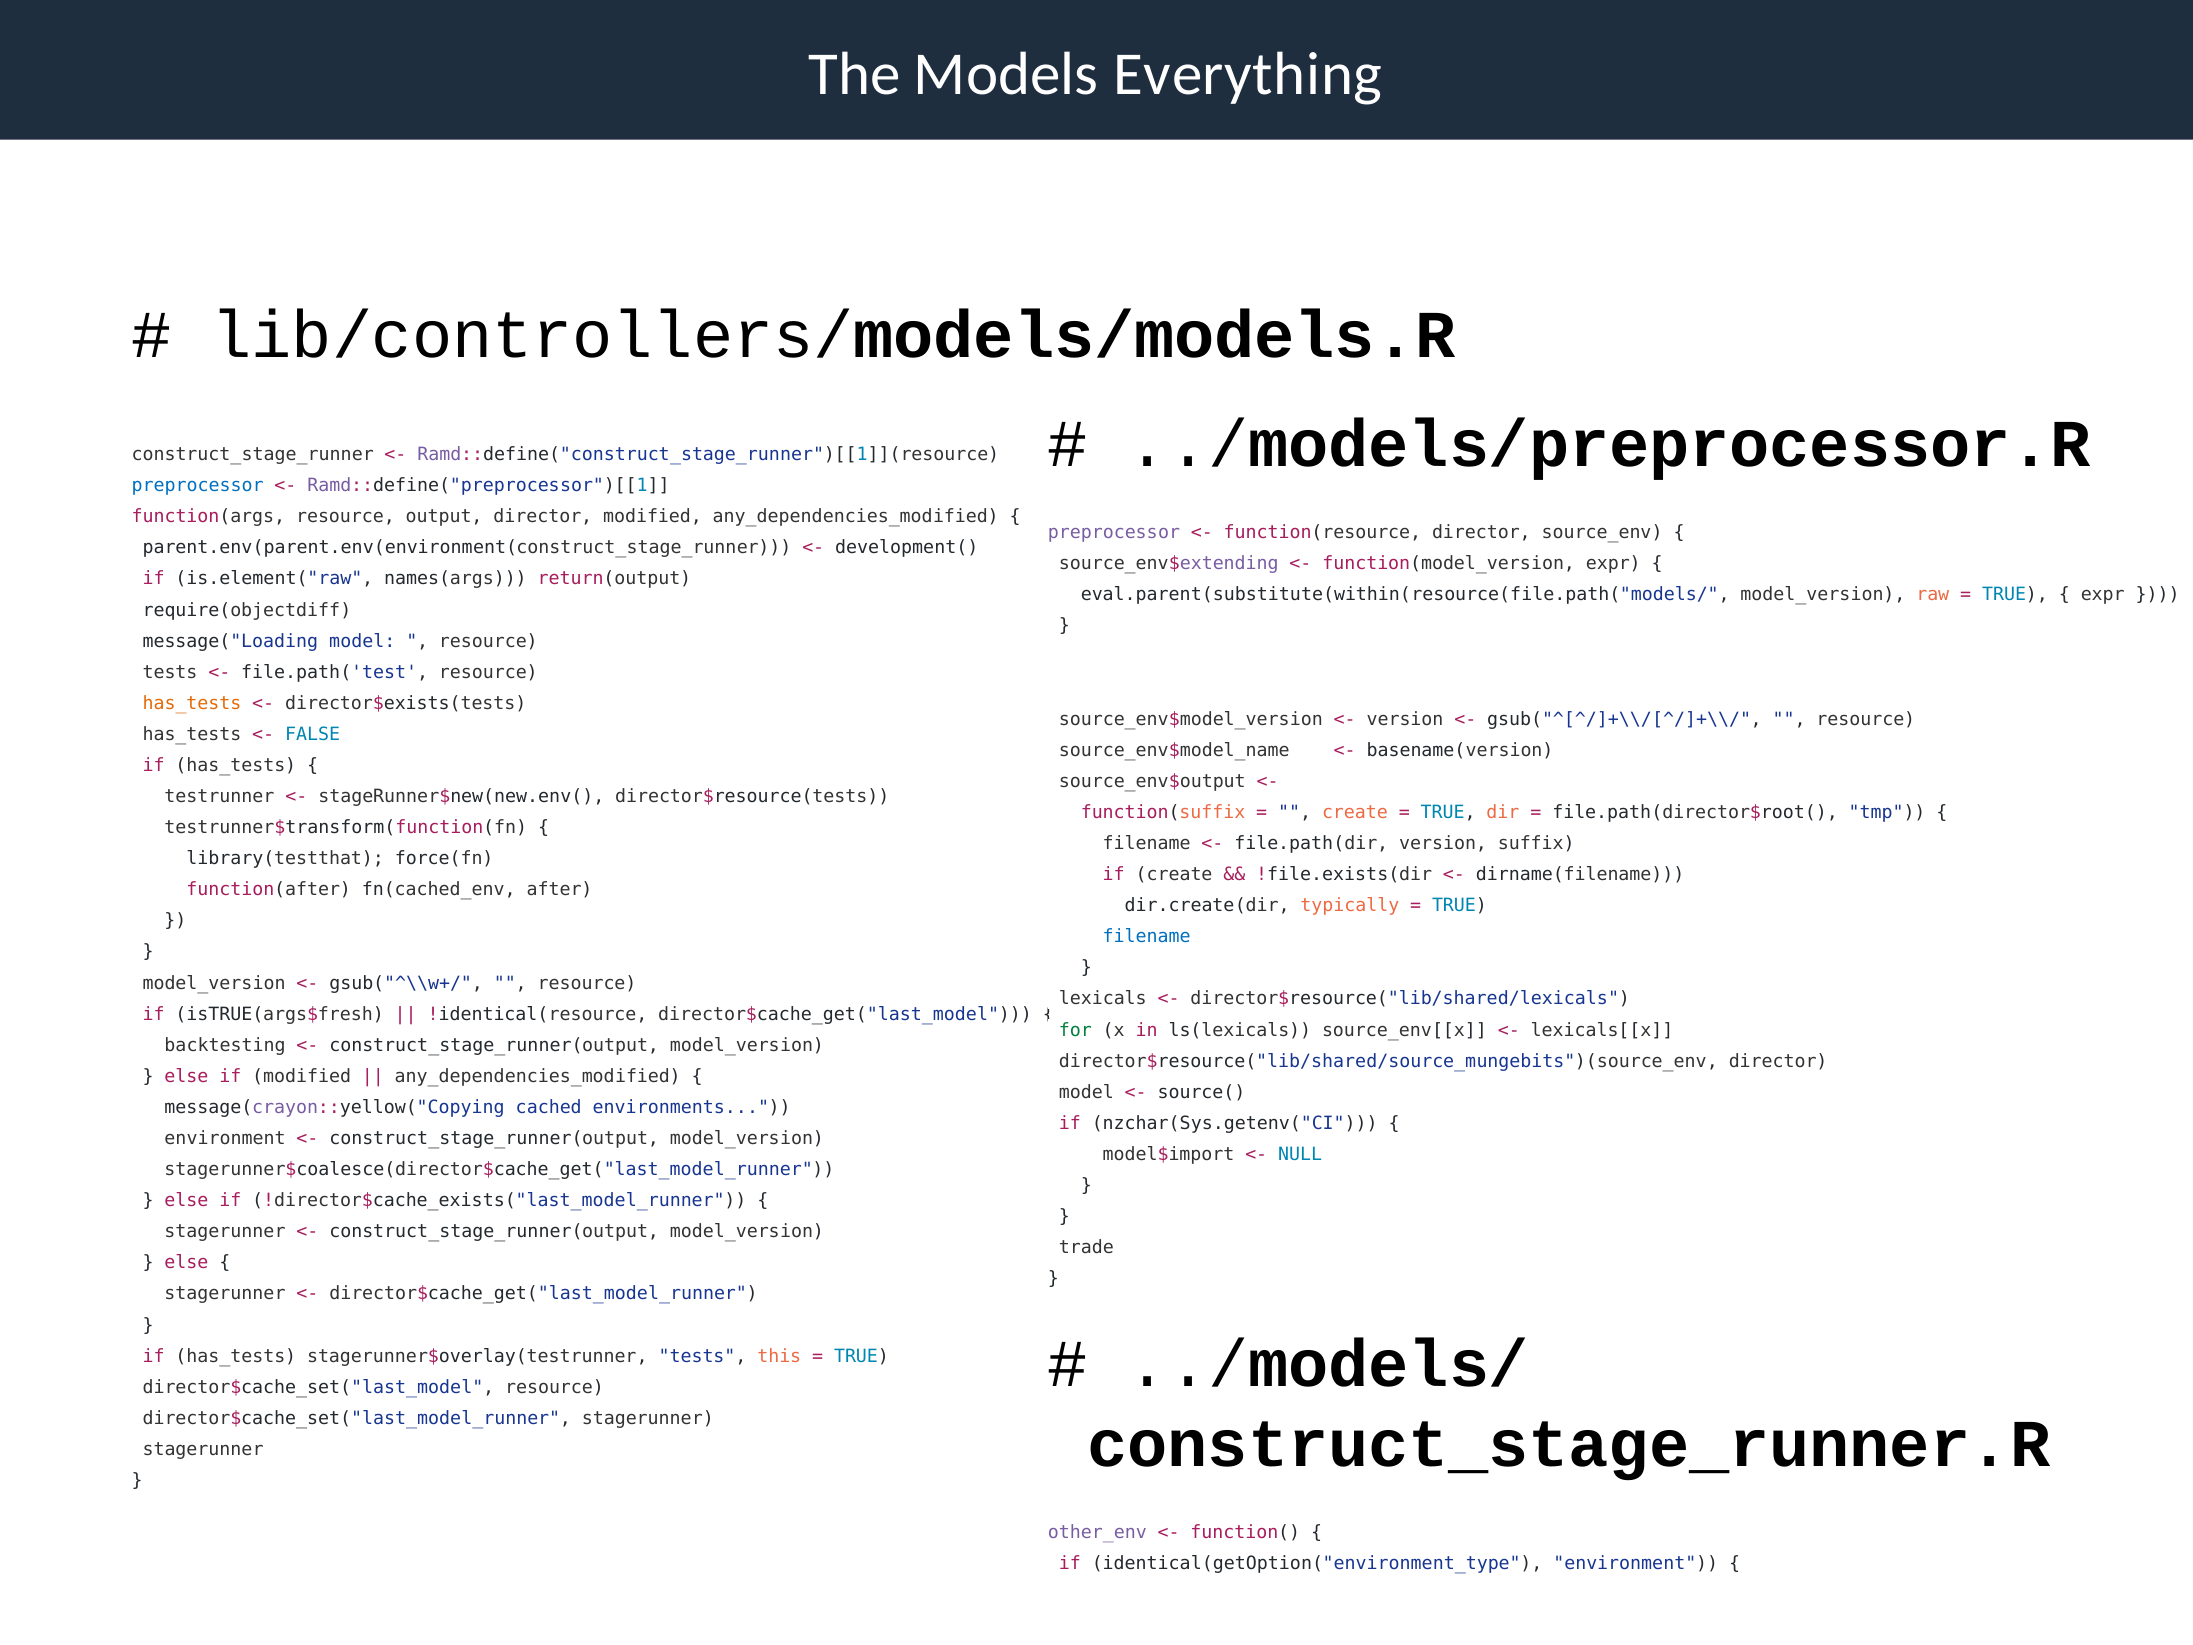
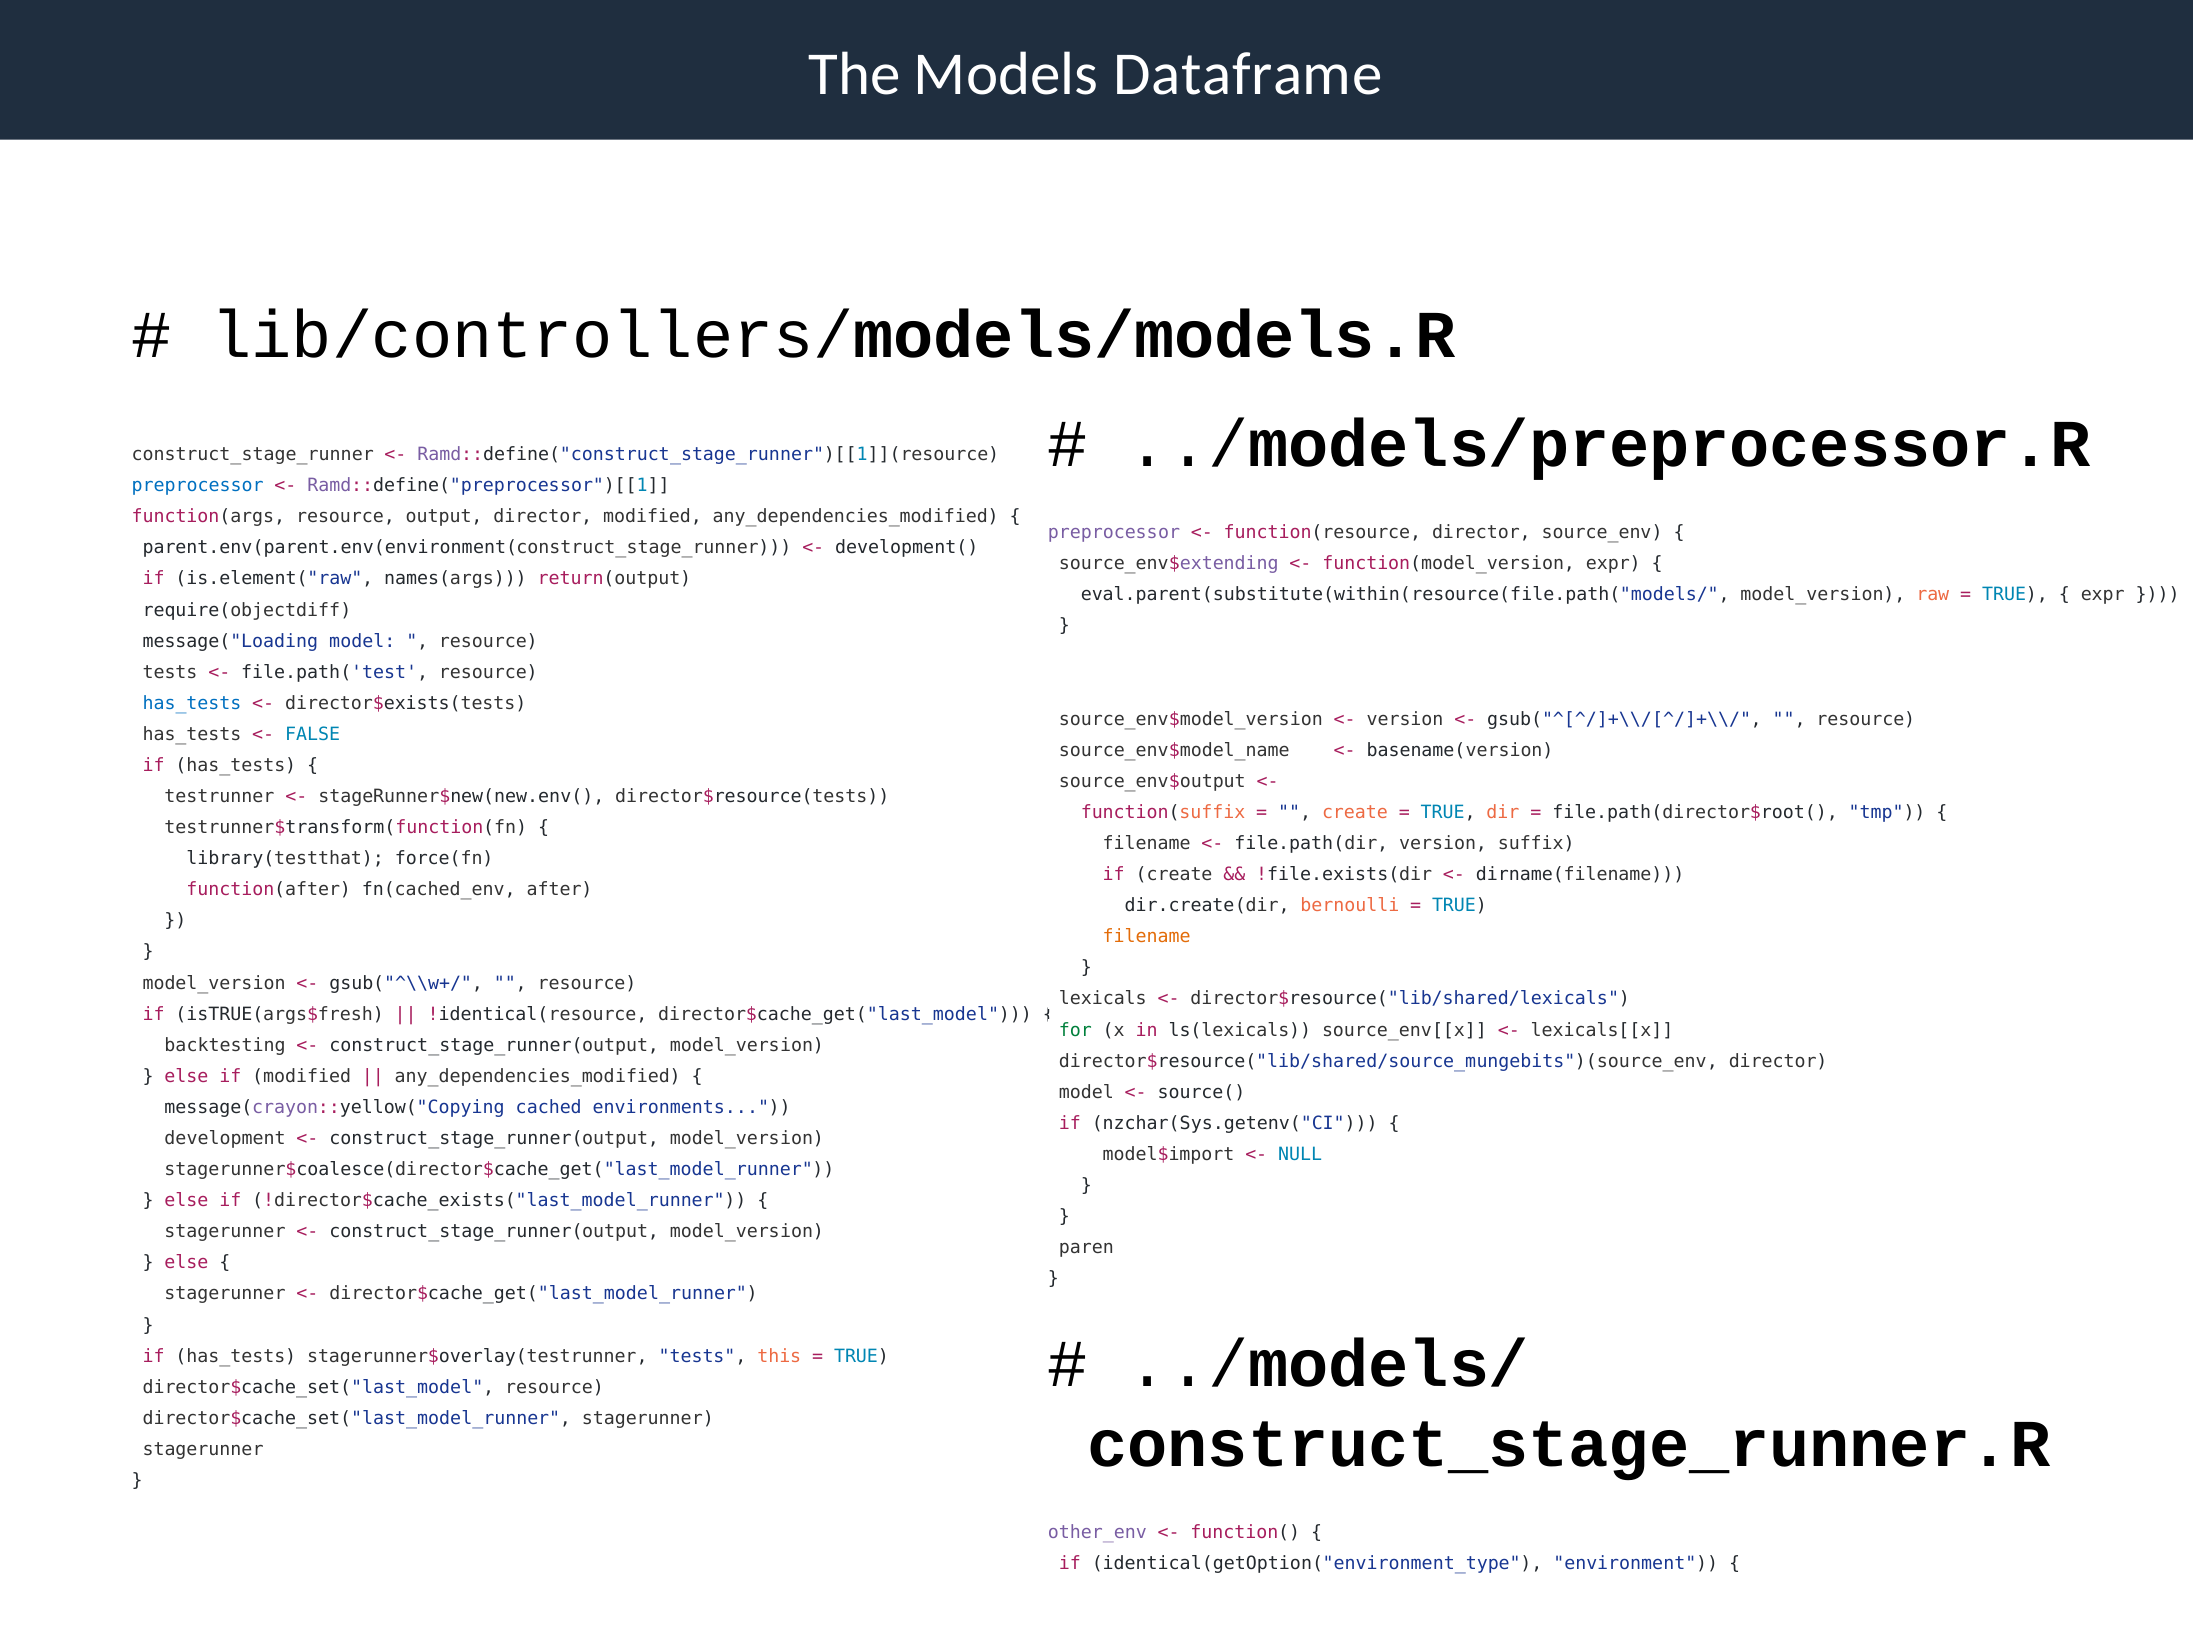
Everything: Everything -> Dataframe
has_tests at (192, 703) colour: orange -> blue
typically: typically -> bernoulli
filename at (1147, 937) colour: blue -> orange
environment at (225, 1138): environment -> development
trade: trade -> paren
